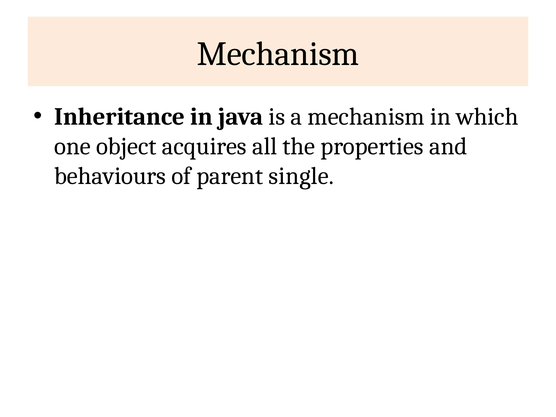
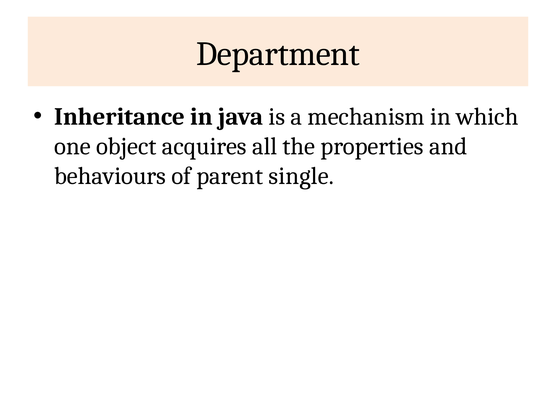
Mechanism at (278, 54): Mechanism -> Department
